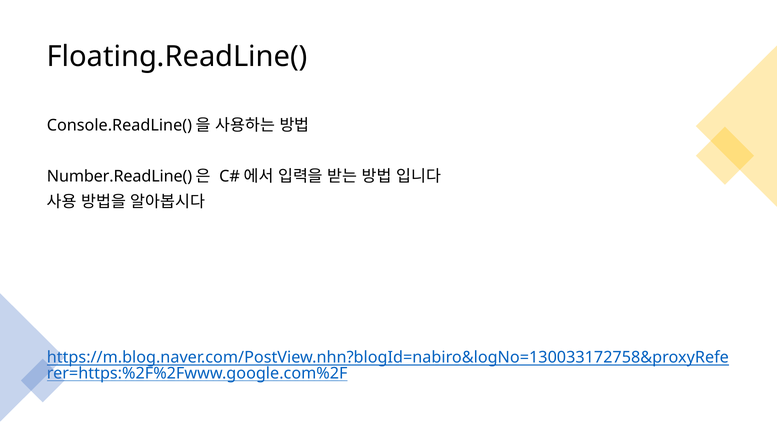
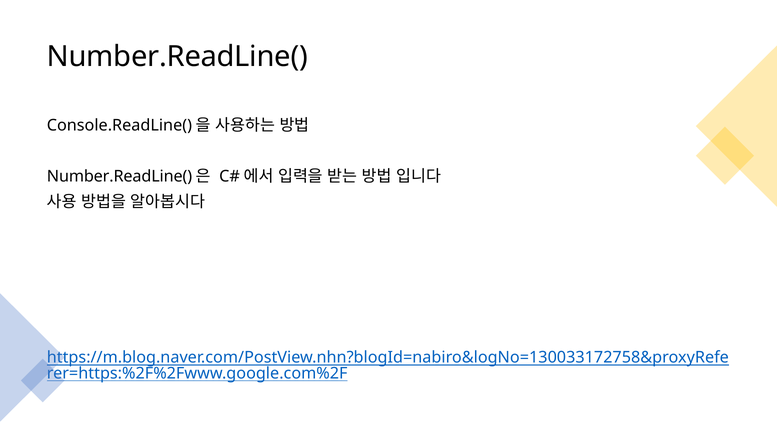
Floating.ReadLine( at (177, 57): Floating.ReadLine( -> Number.ReadLine(
